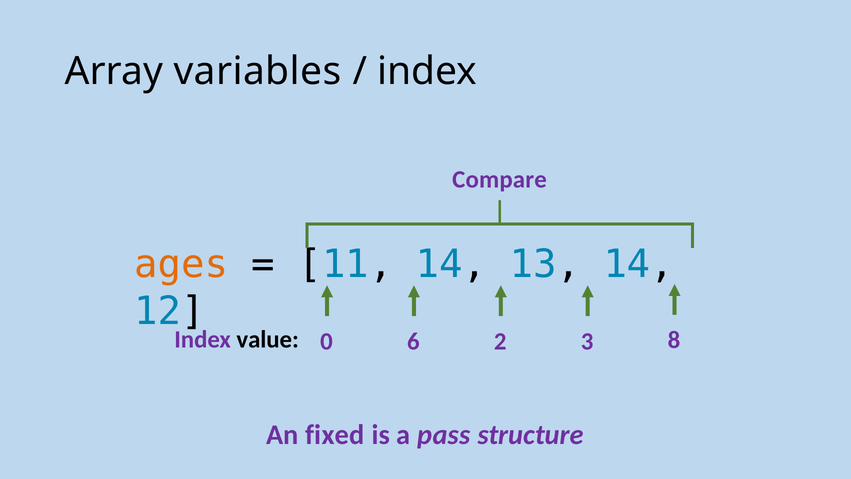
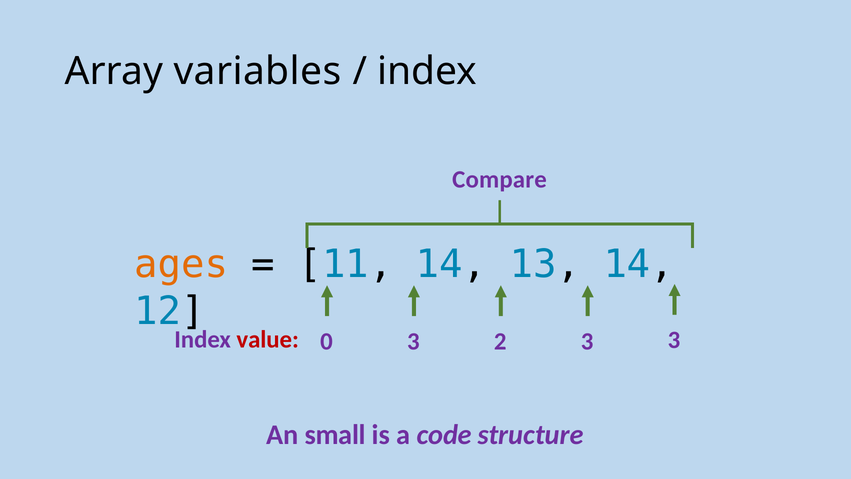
value colour: black -> red
0 6: 6 -> 3
3 8: 8 -> 3
fixed: fixed -> small
pass: pass -> code
